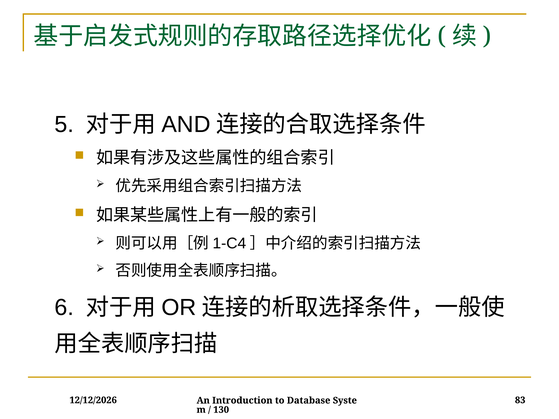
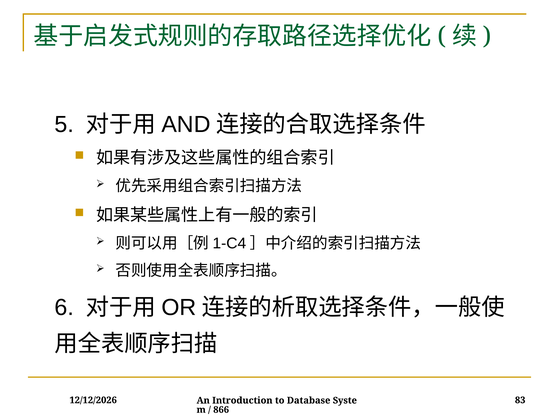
130: 130 -> 866
